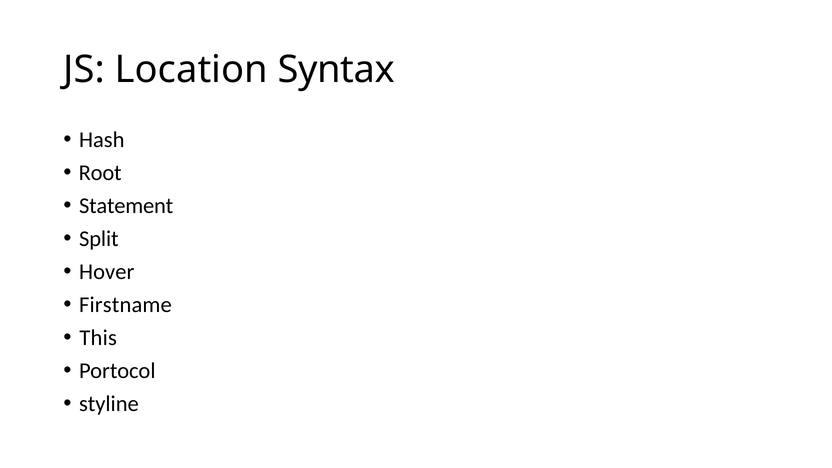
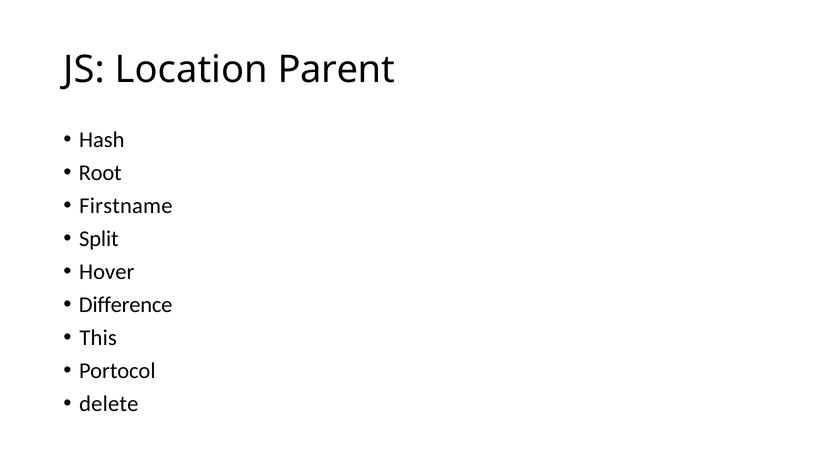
Syntax: Syntax -> Parent
Statement: Statement -> Firstname
Firstname: Firstname -> Difference
styline: styline -> delete
